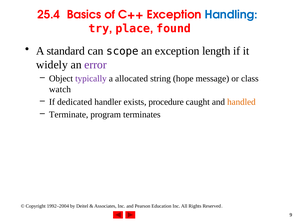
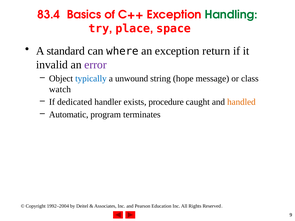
25.4: 25.4 -> 83.4
Handling colour: blue -> green
found: found -> space
scope: scope -> where
length: length -> return
widely: widely -> invalid
typically colour: purple -> blue
allocated: allocated -> unwound
Terminate: Terminate -> Automatic
